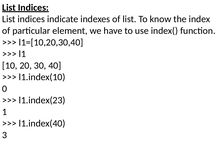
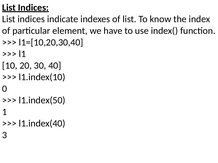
l1.index(23: l1.index(23 -> l1.index(50
